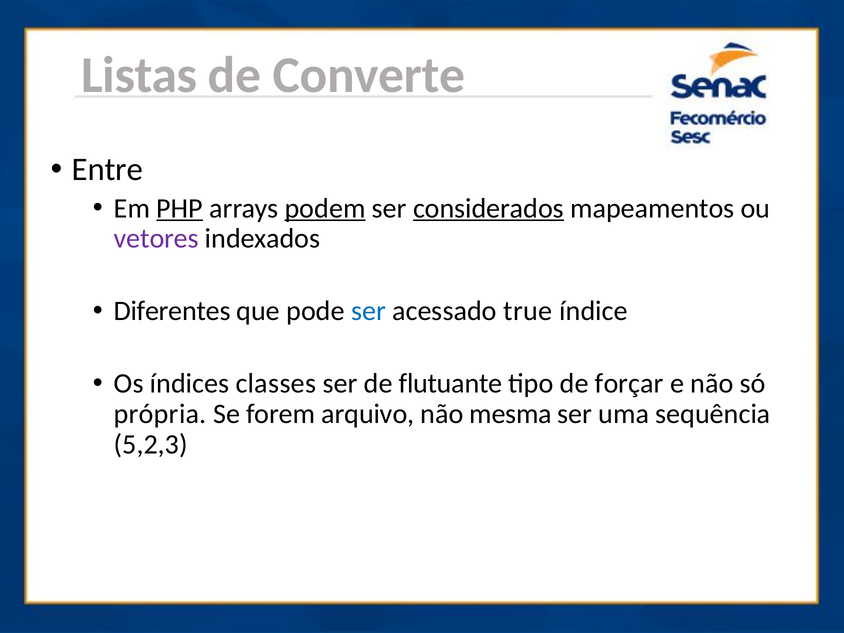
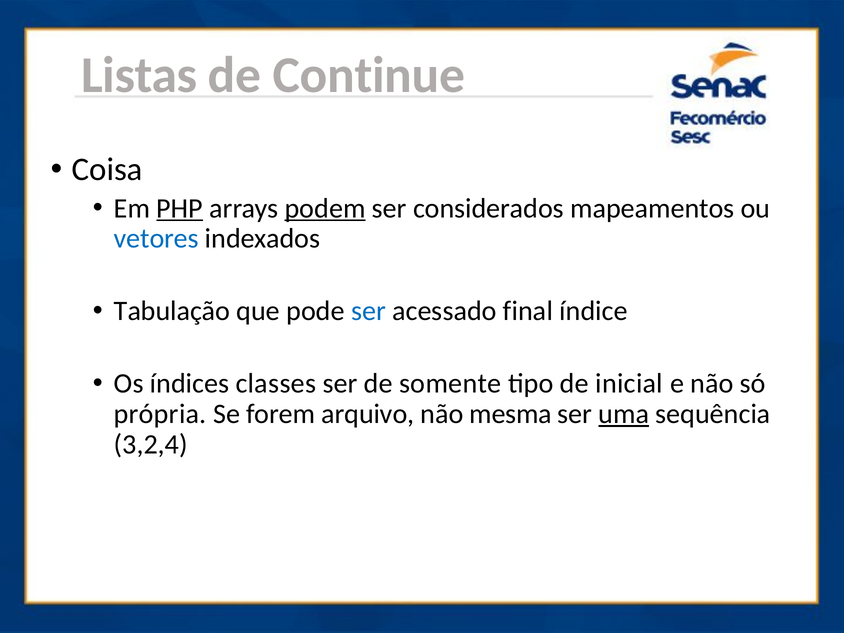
Converte: Converte -> Continue
Entre: Entre -> Coisa
considerados underline: present -> none
vetores colour: purple -> blue
Diferentes: Diferentes -> Tabulação
true: true -> final
flutuante: flutuante -> somente
forçar: forçar -> inicial
uma underline: none -> present
5,2,3: 5,2,3 -> 3,2,4
